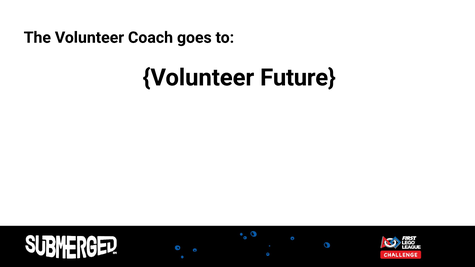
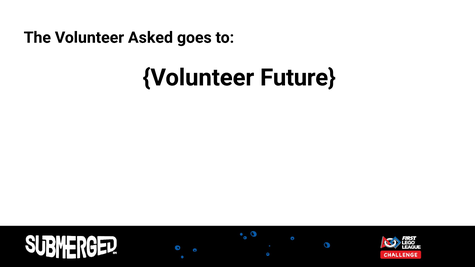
Coach: Coach -> Asked
